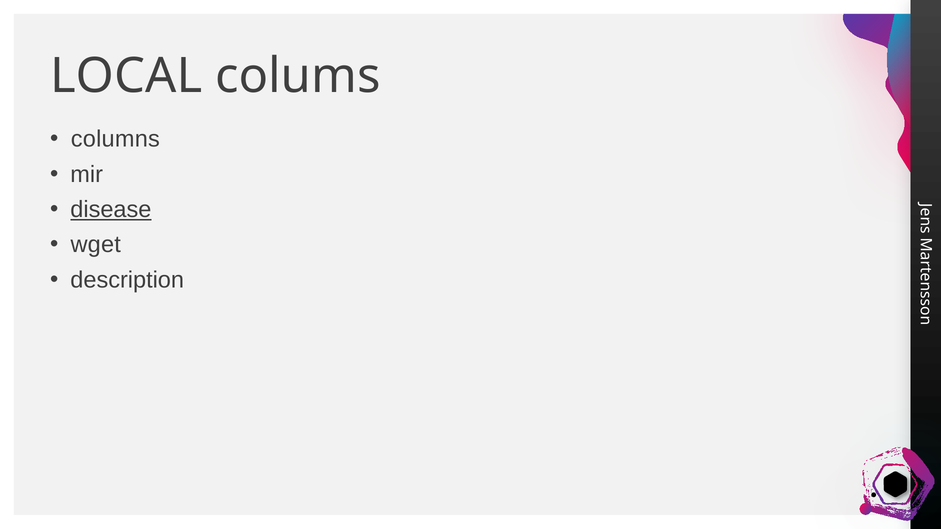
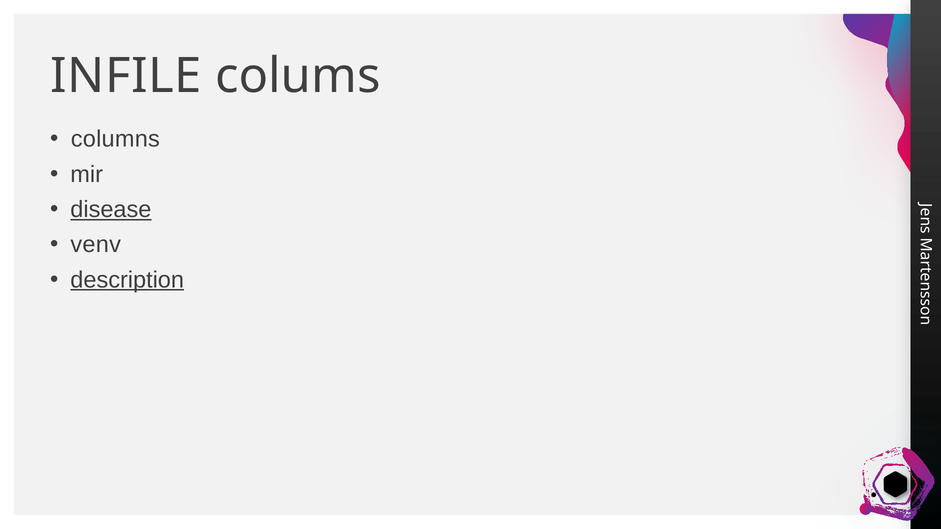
LOCAL: LOCAL -> INFILE
wget: wget -> venv
description underline: none -> present
